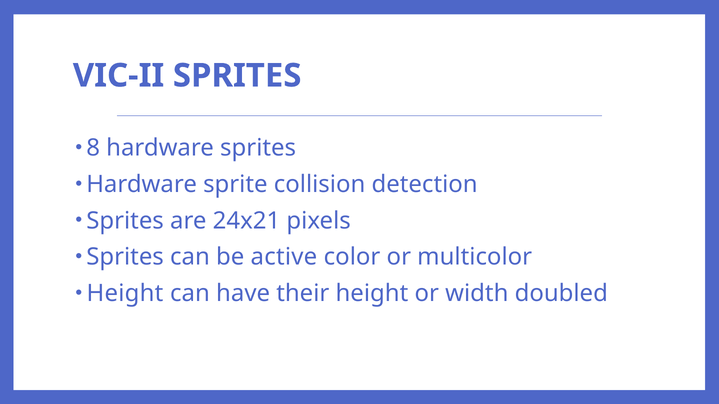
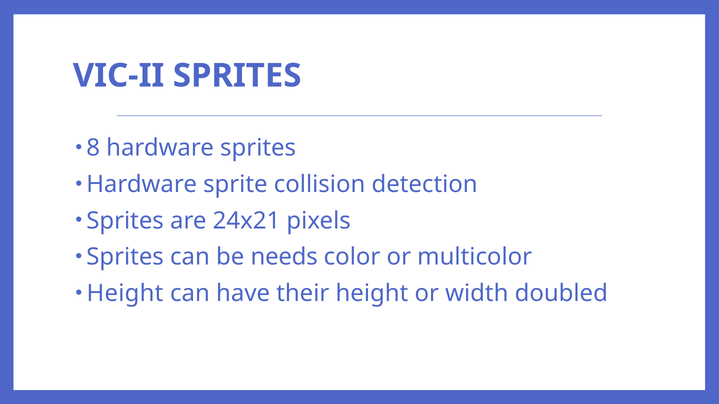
active: active -> needs
